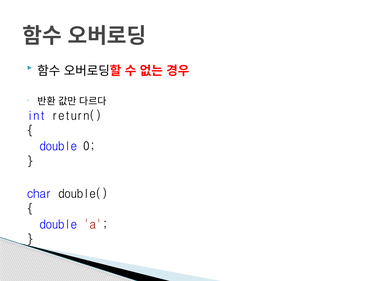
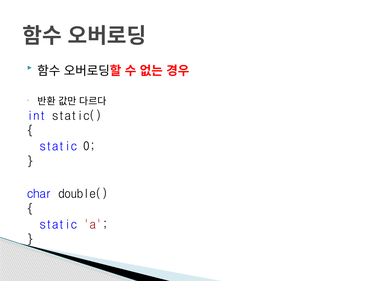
return(: return( -> static(
double at (58, 146): double -> static
double at (58, 225): double -> static
